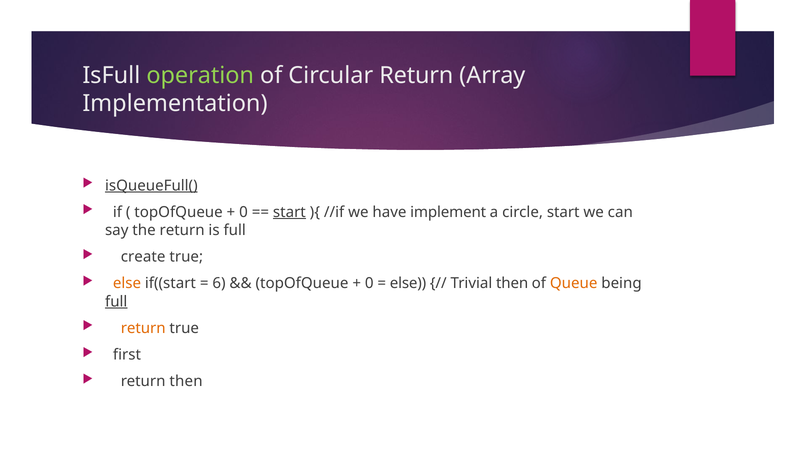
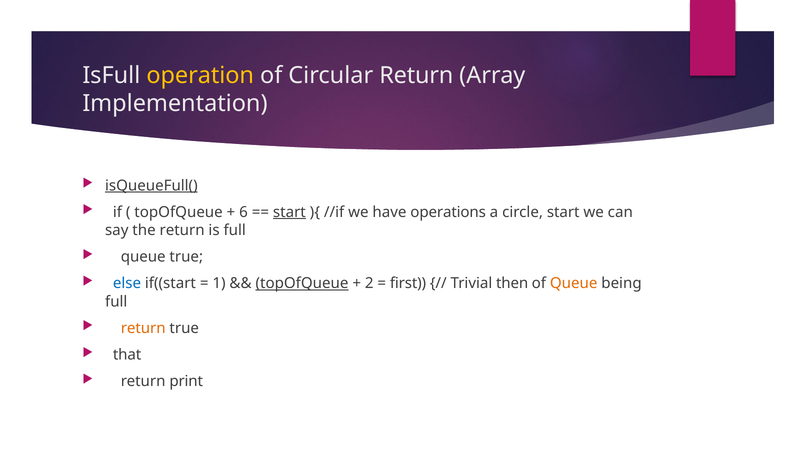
operation colour: light green -> yellow
0 at (244, 212): 0 -> 6
implement: implement -> operations
create at (143, 256): create -> queue
else at (127, 283) colour: orange -> blue
6: 6 -> 1
topOfQueue at (302, 283) underline: none -> present
0 at (369, 283): 0 -> 2
else at (408, 283): else -> first
full at (116, 301) underline: present -> none
first: first -> that
return then: then -> print
